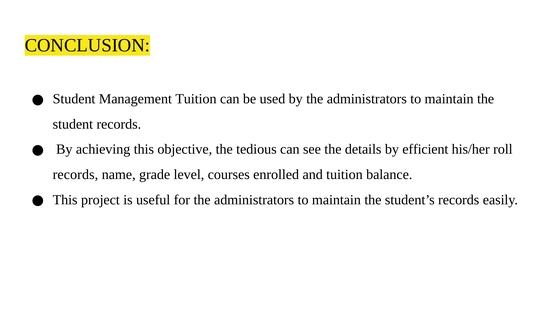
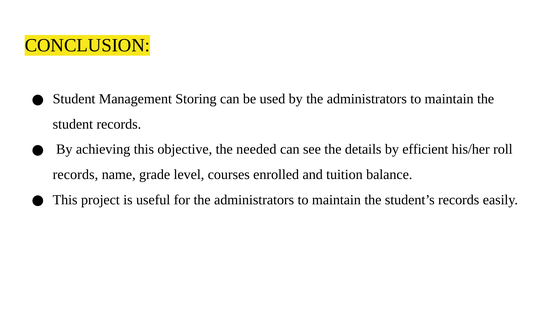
Management Tuition: Tuition -> Storing
tedious: tedious -> needed
